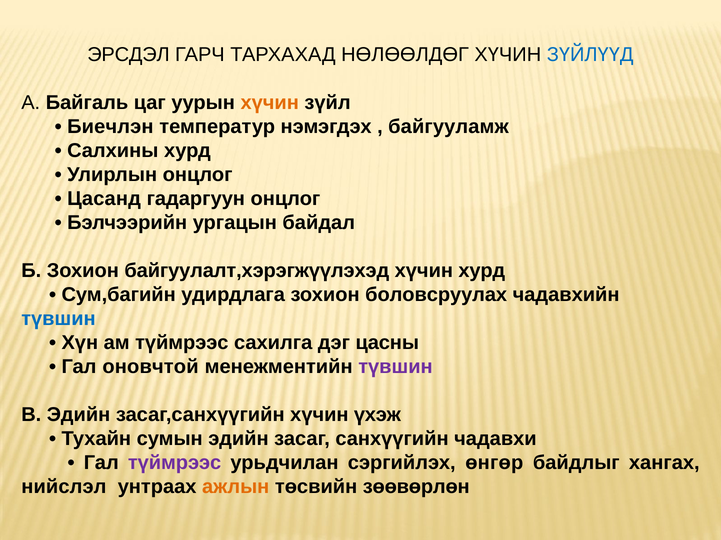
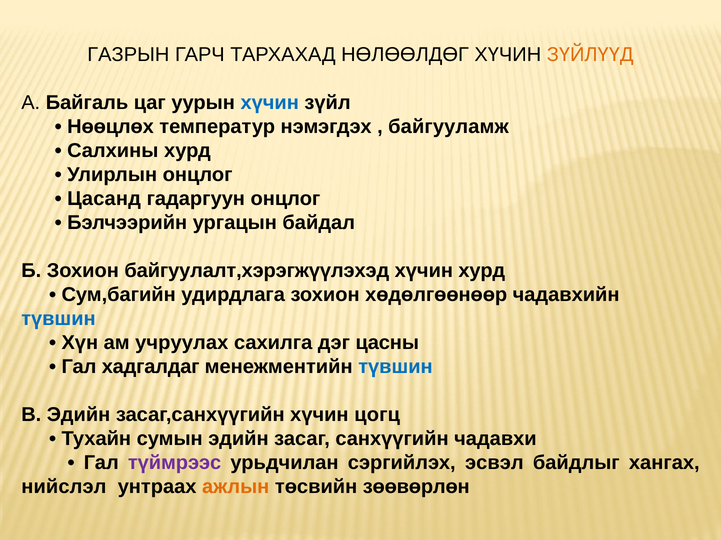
ЭРСДЭЛ: ЭРСДЭЛ -> ГАЗРЫН
ЗҮЙЛҮҮД colour: blue -> orange
хүчин at (270, 103) colour: orange -> blue
Биечлэн: Биечлэн -> Нөөцлөх
боловсруулах: боловсруулах -> хөдөлгөөнөөр
ам түймрээс: түймрээс -> учруулах
оновчтой: оновчтой -> хадгалдаг
түвшин at (395, 367) colour: purple -> blue
үхэж: үхэж -> цогц
өнгөр: өнгөр -> эсвэл
